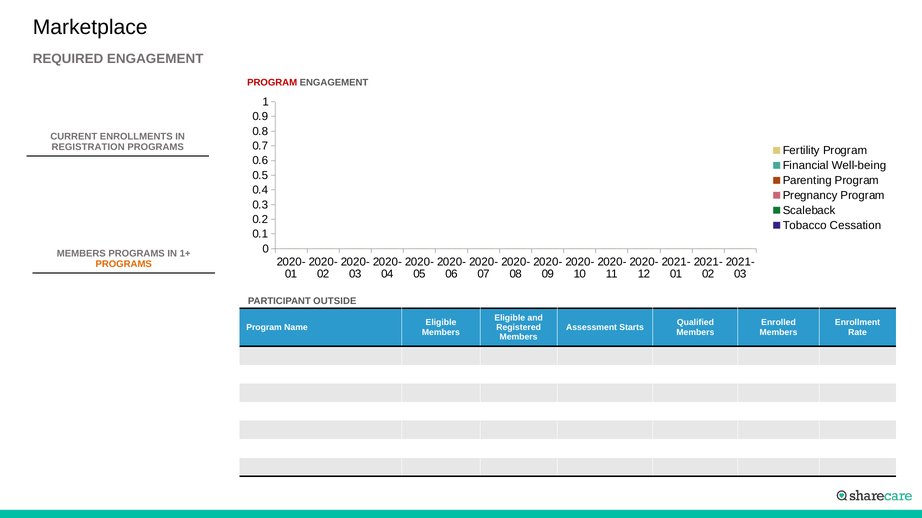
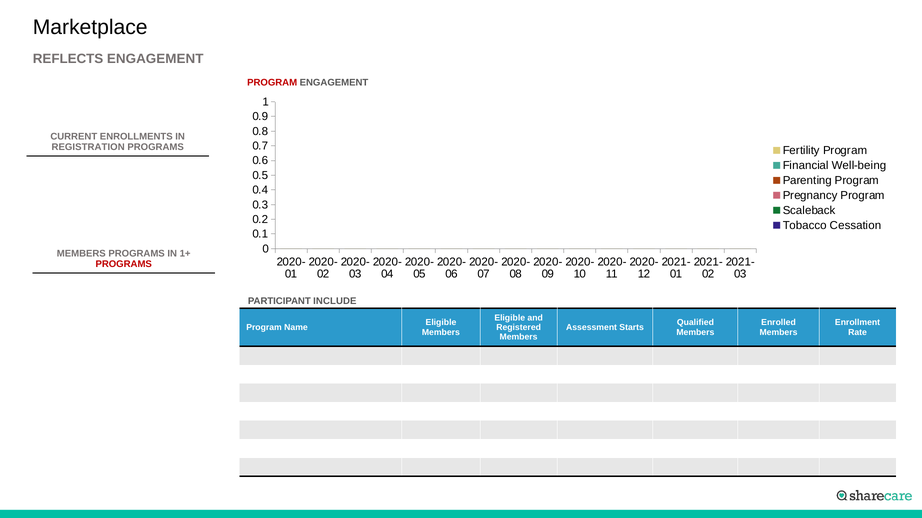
REQUIRED: REQUIRED -> REFLECTS
PROGRAMS at (124, 265) colour: orange -> red
OUTSIDE: OUTSIDE -> INCLUDE
